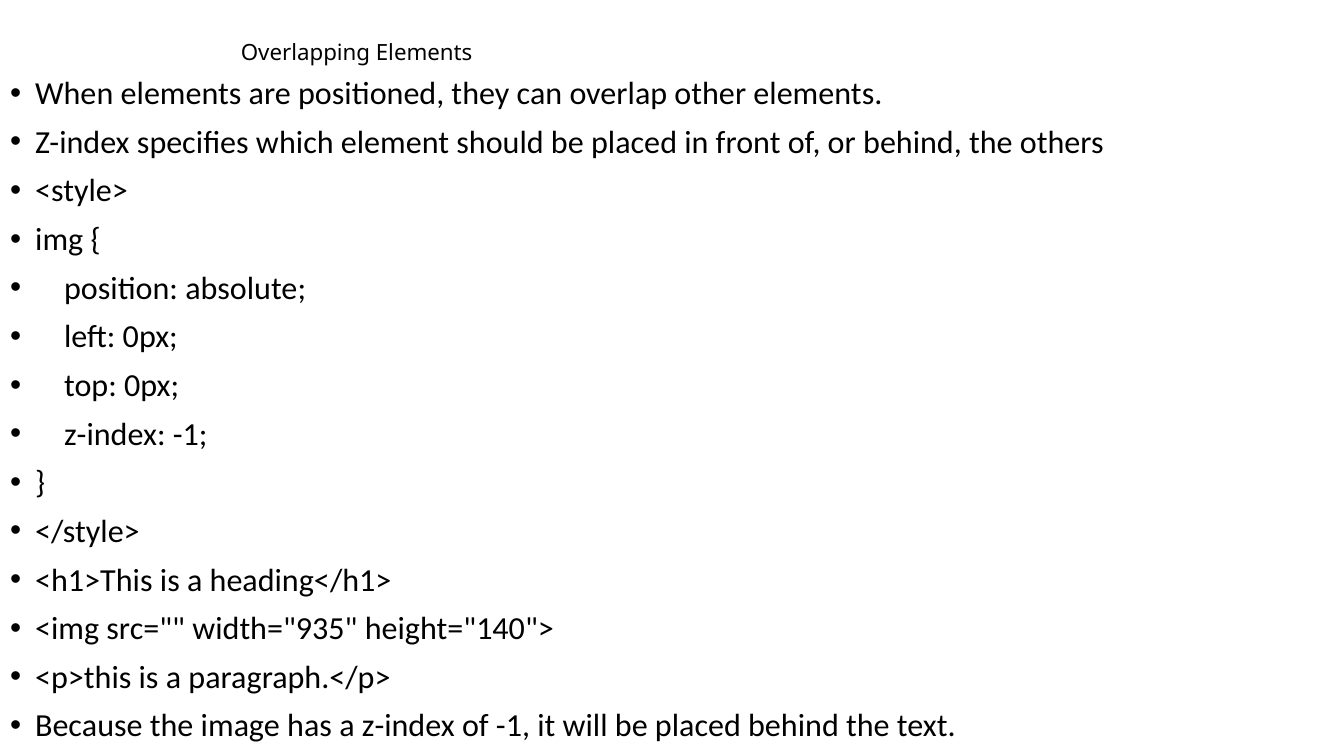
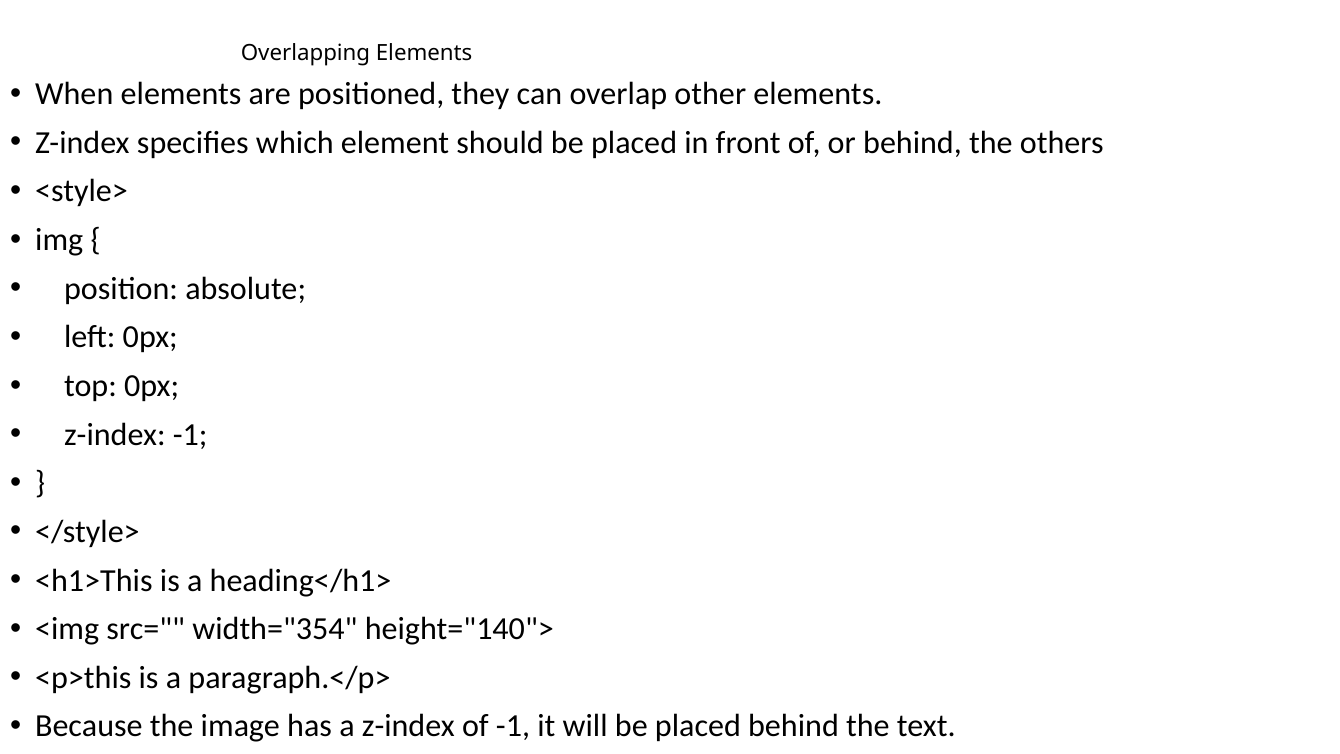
width="935: width="935 -> width="354
